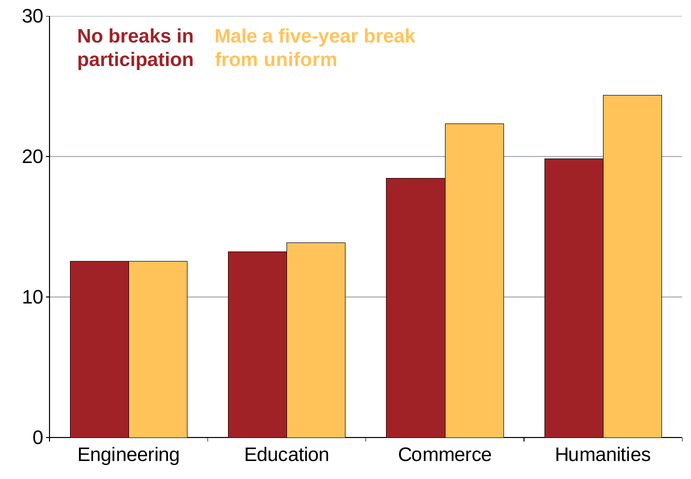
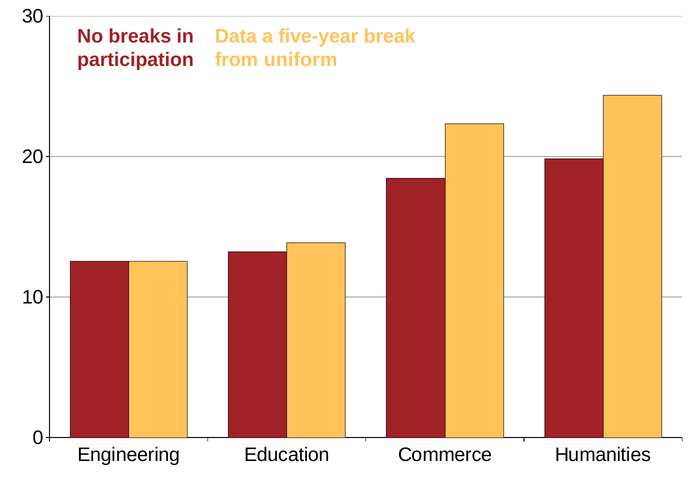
Male: Male -> Data
